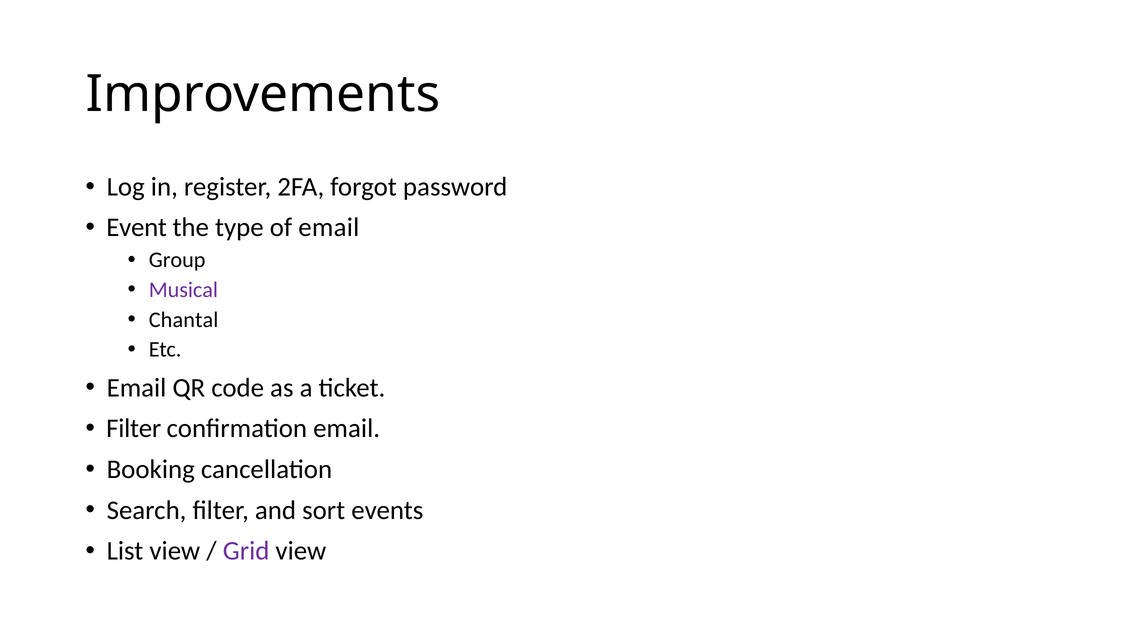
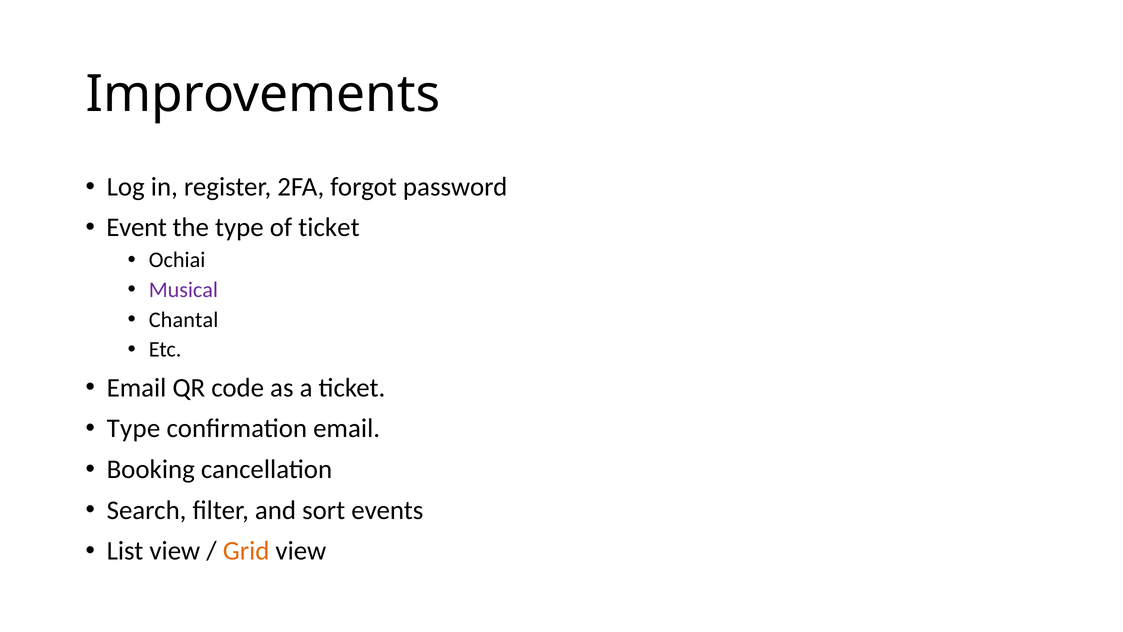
of email: email -> ticket
Group: Group -> Ochiai
Filter at (134, 428): Filter -> Type
Grid colour: purple -> orange
